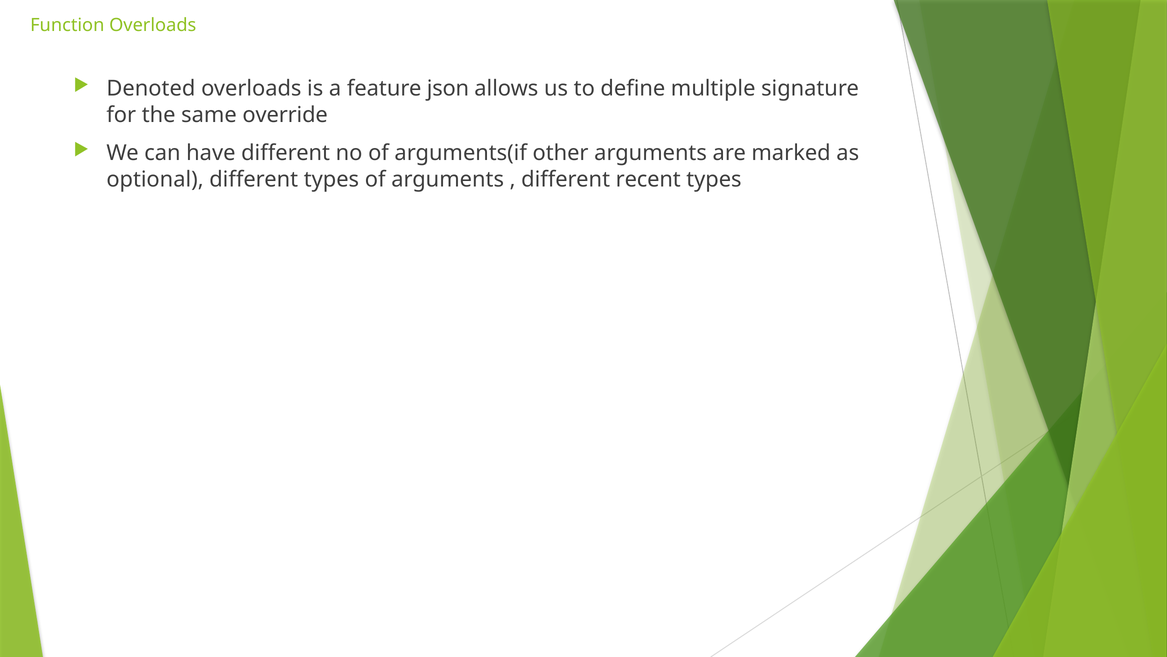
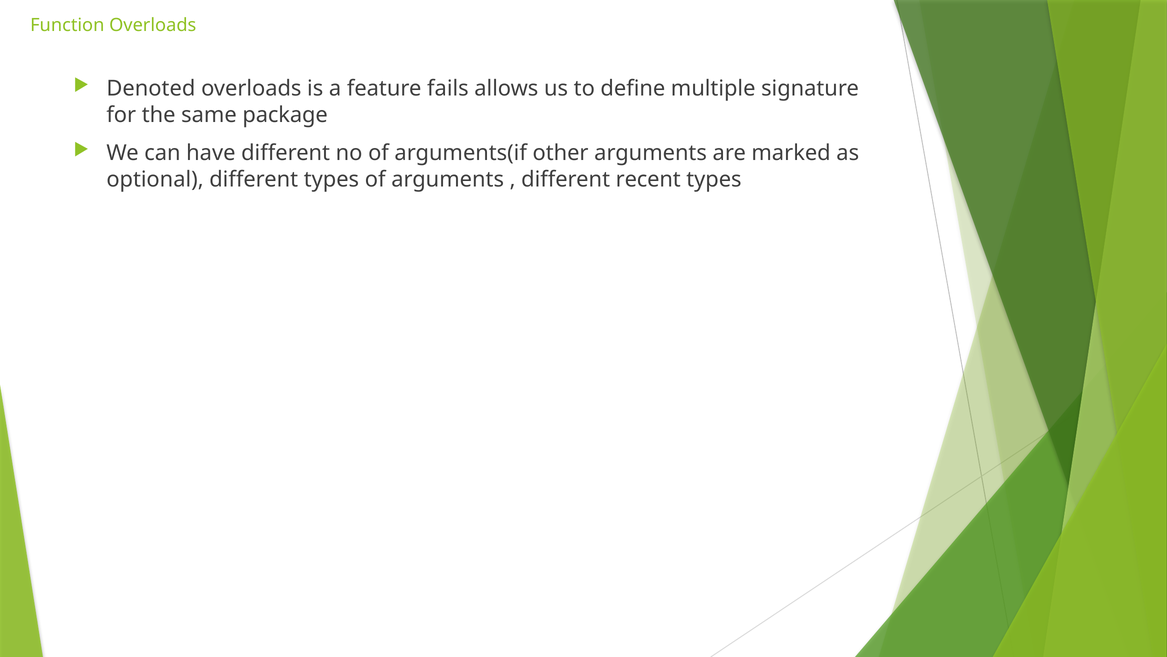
json: json -> fails
override: override -> package
